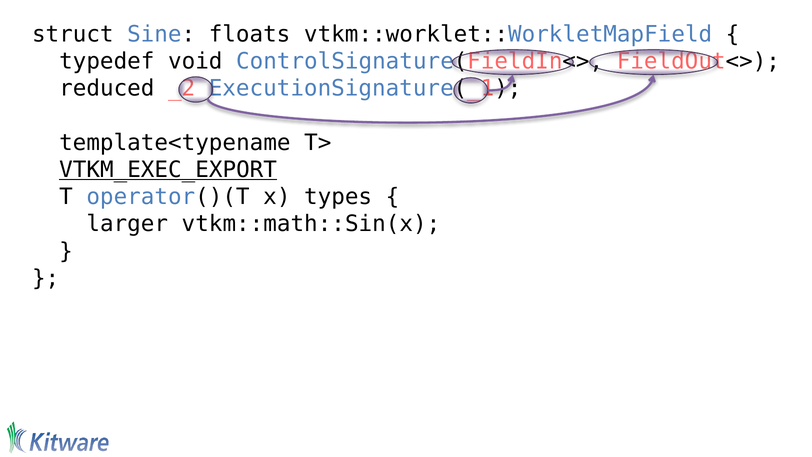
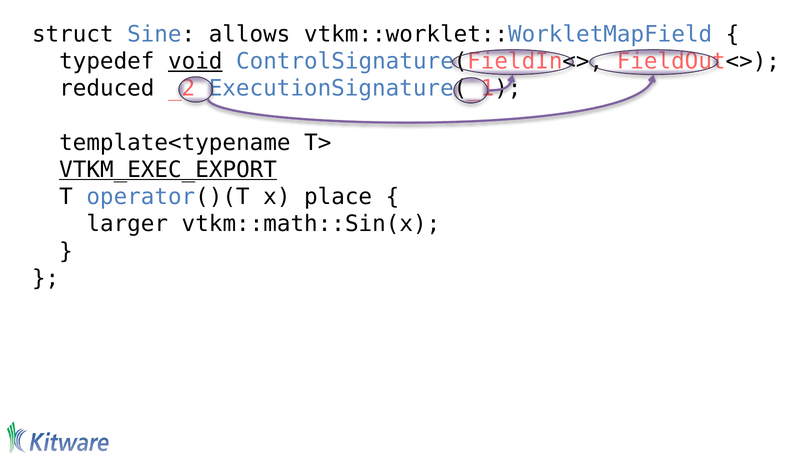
floats: floats -> allows
void underline: none -> present
types: types -> place
